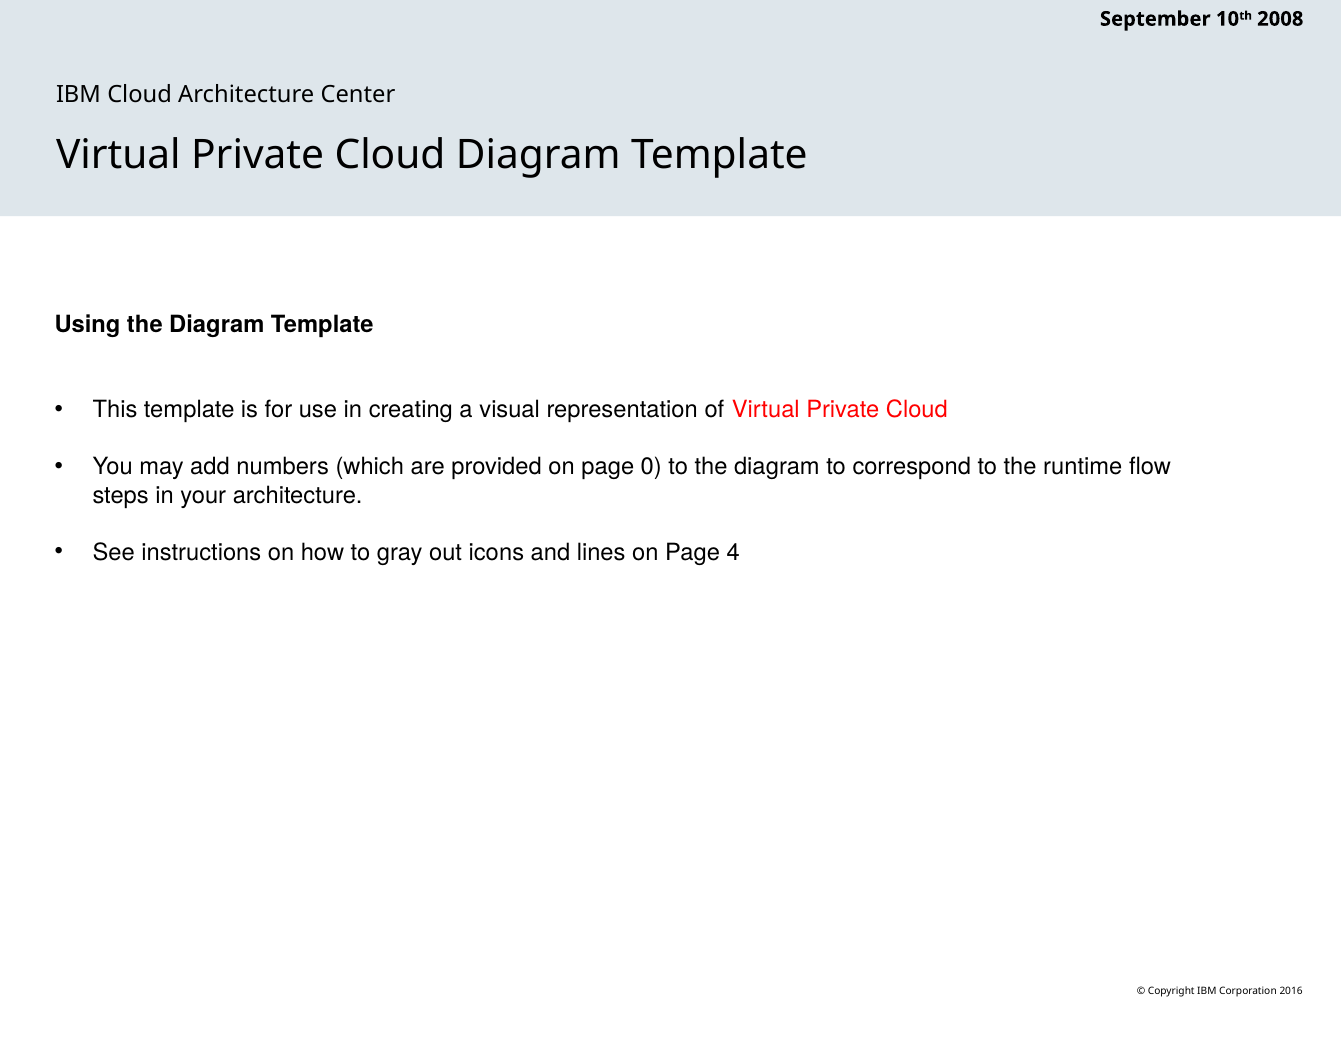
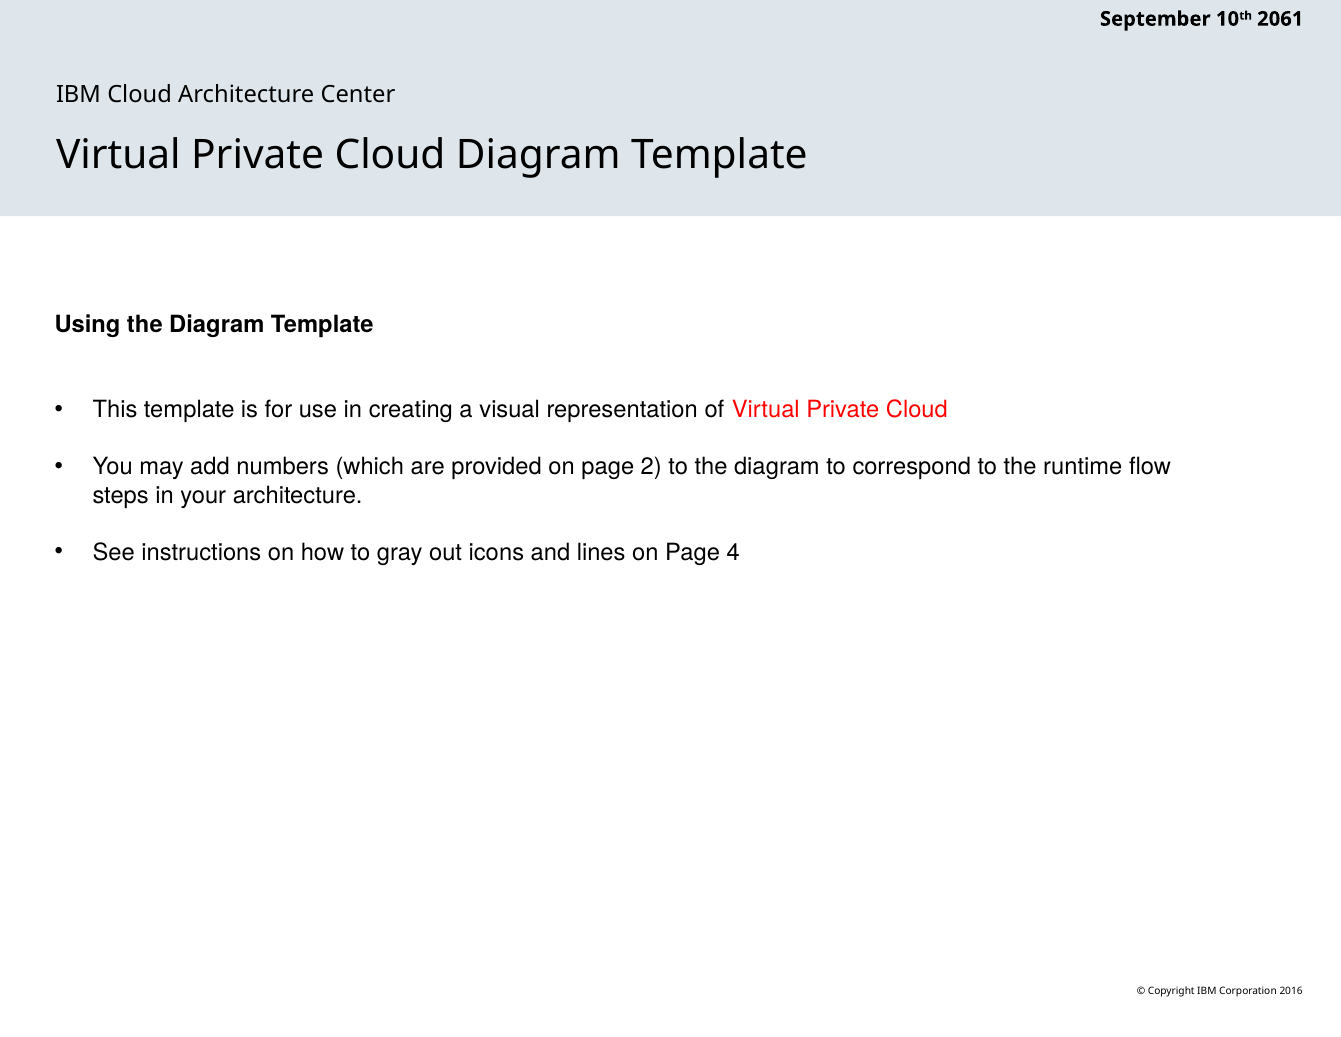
2008: 2008 -> 2061
0: 0 -> 2
